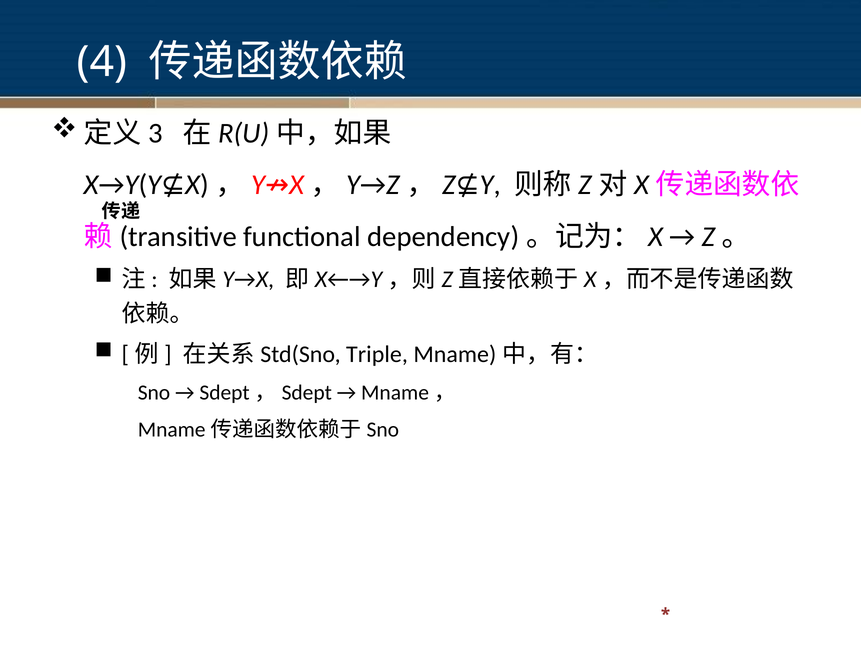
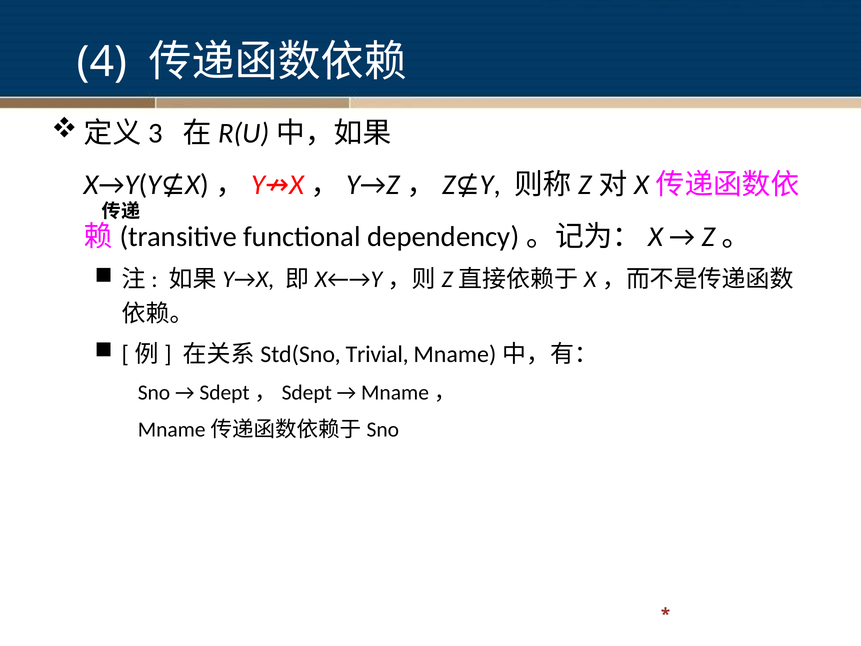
Triple: Triple -> Trivial
